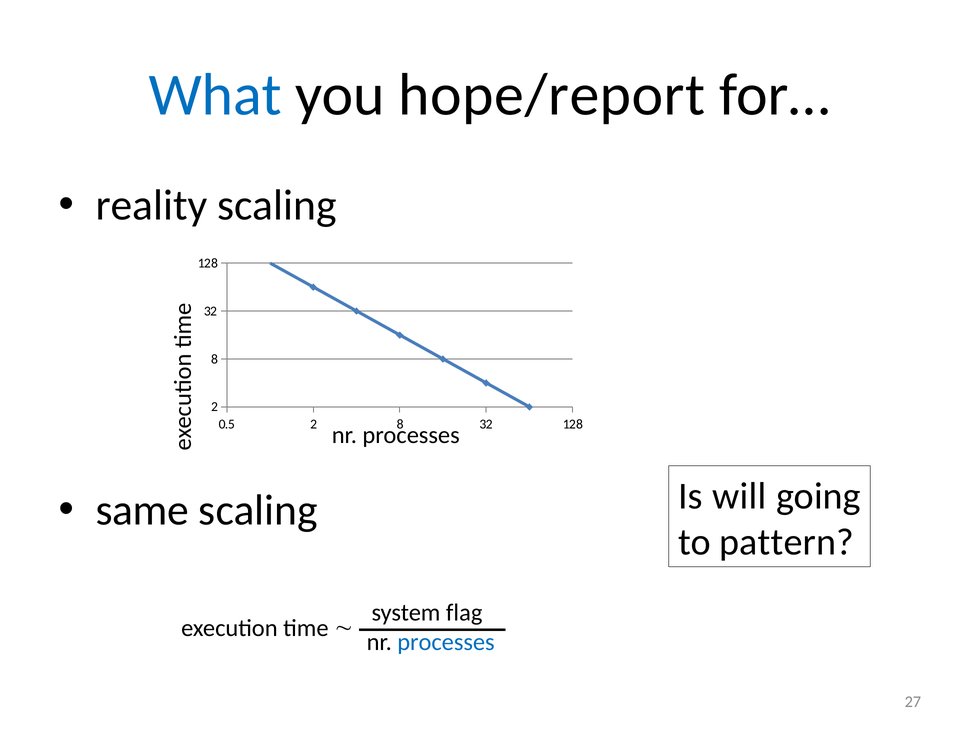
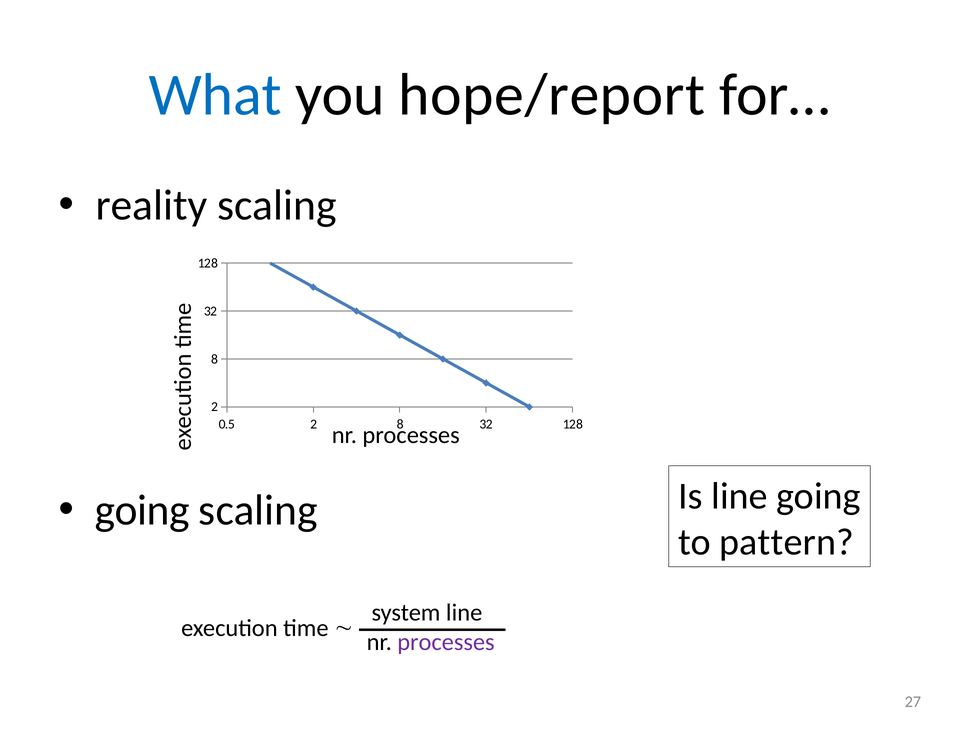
Is will: will -> line
same at (142, 511): same -> going
system flag: flag -> line
processes at (446, 642) colour: blue -> purple
